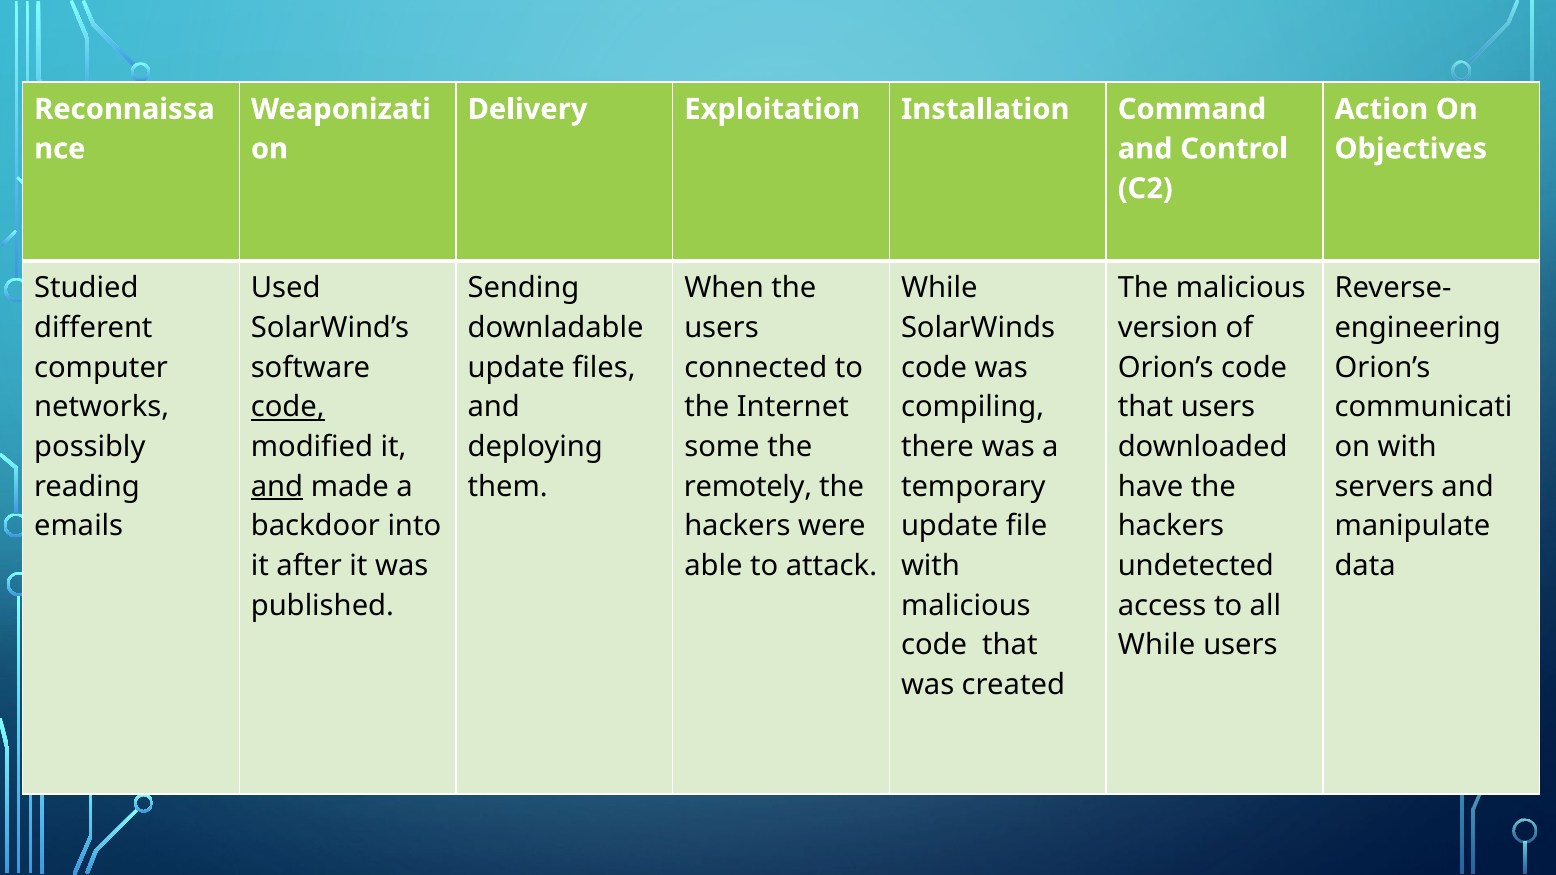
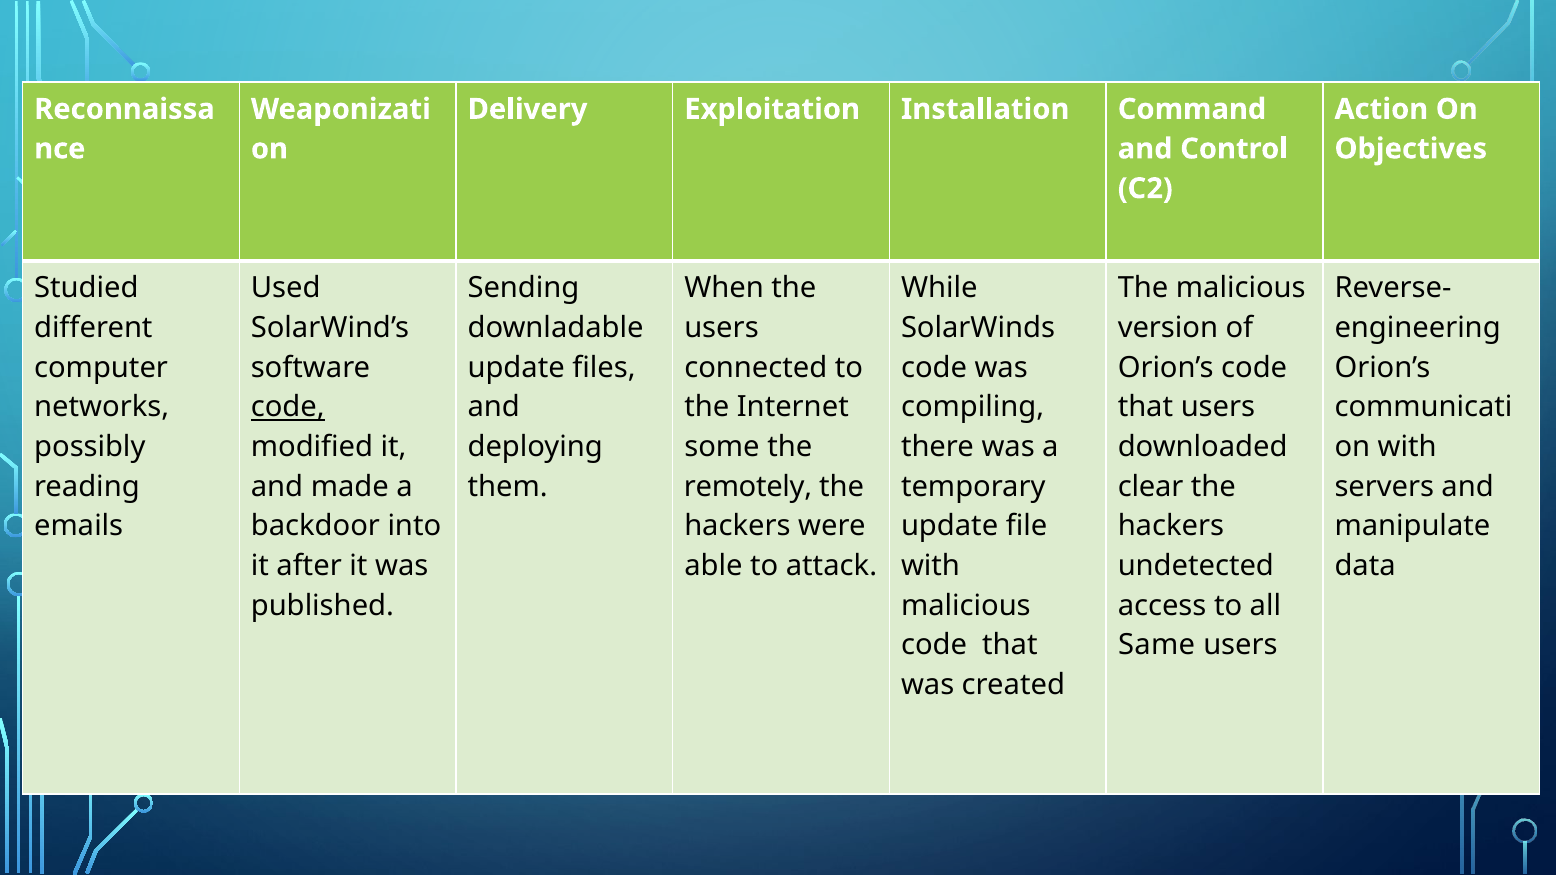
and at (277, 487) underline: present -> none
have: have -> clear
While at (1157, 645): While -> Same
